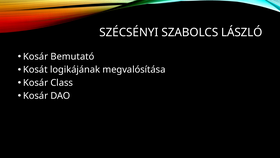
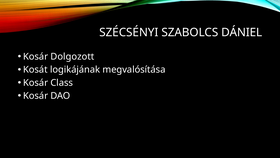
LÁSZLÓ: LÁSZLÓ -> DÁNIEL
Bemutató: Bemutató -> Dolgozott
